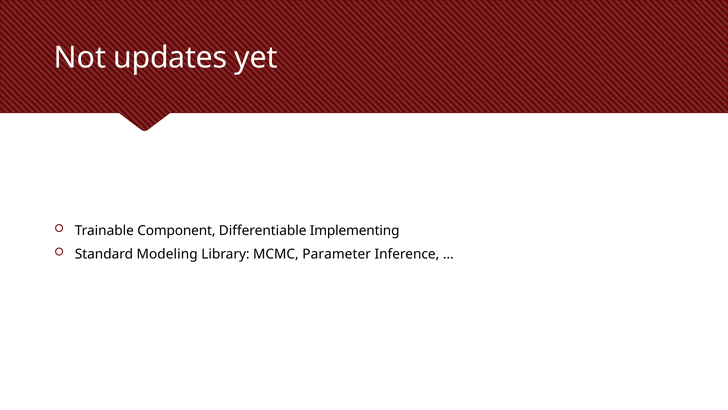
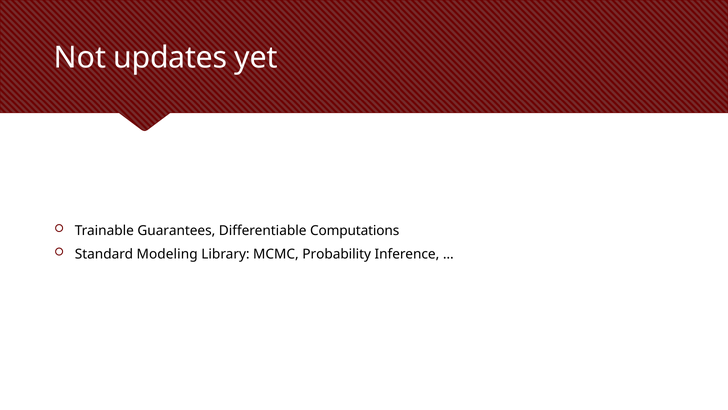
Component: Component -> Guarantees
Implementing: Implementing -> Computations
Parameter: Parameter -> Probability
